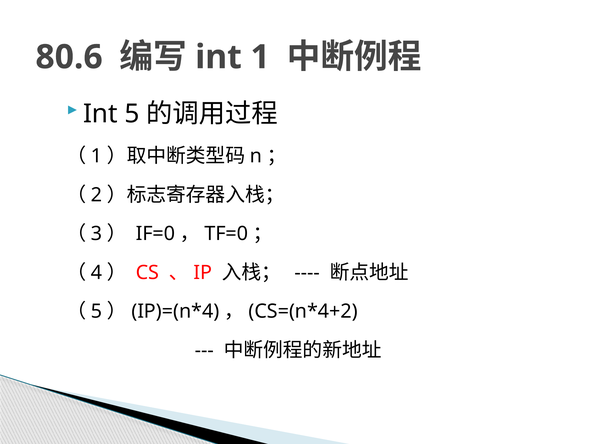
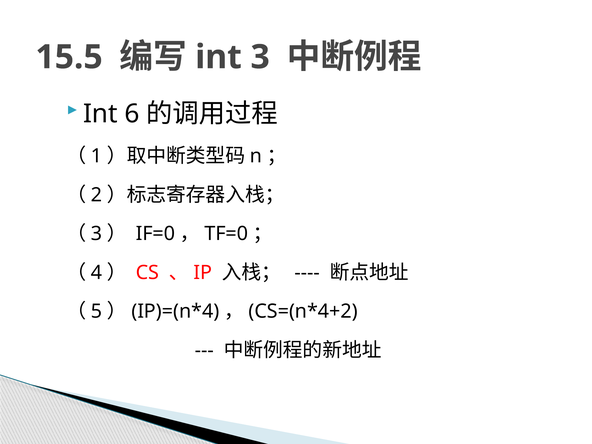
80.6: 80.6 -> 15.5
int 1: 1 -> 3
Int 5: 5 -> 6
